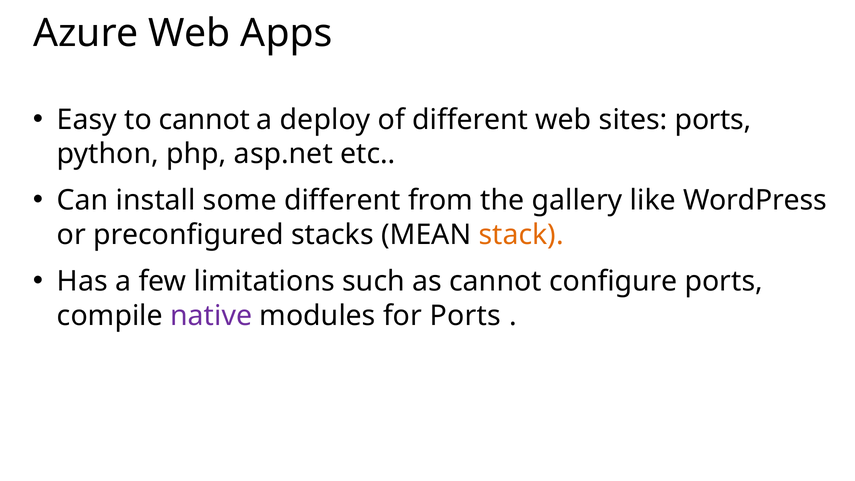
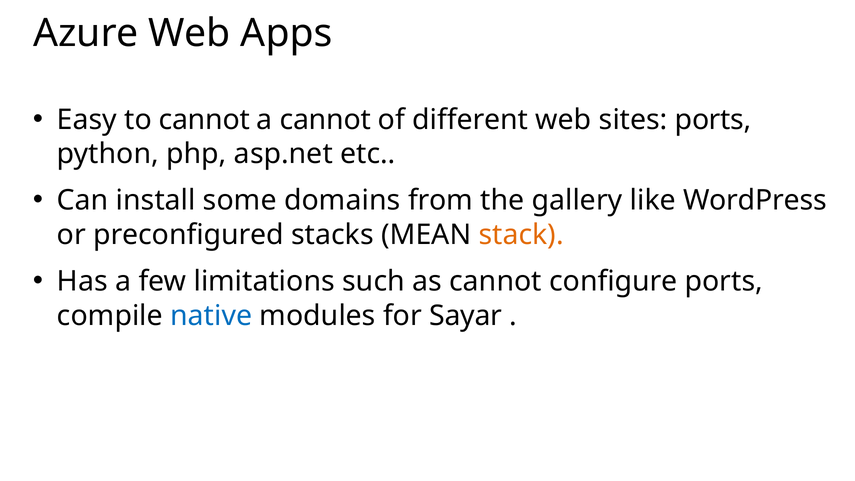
a deploy: deploy -> cannot
some different: different -> domains
native colour: purple -> blue
for Ports: Ports -> Sayar
